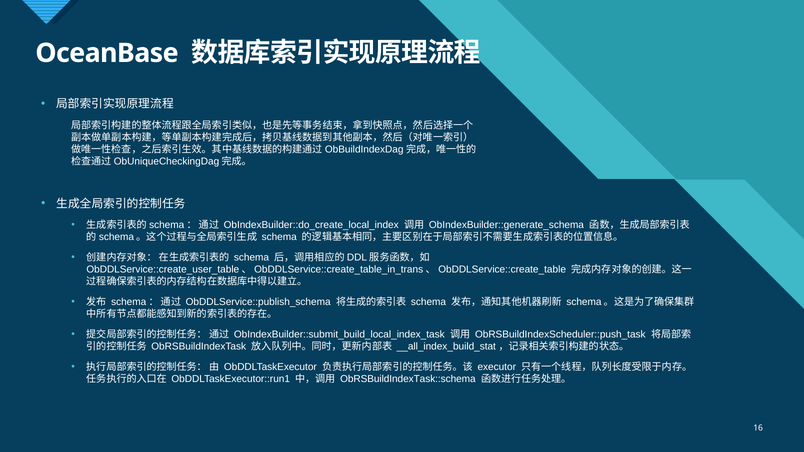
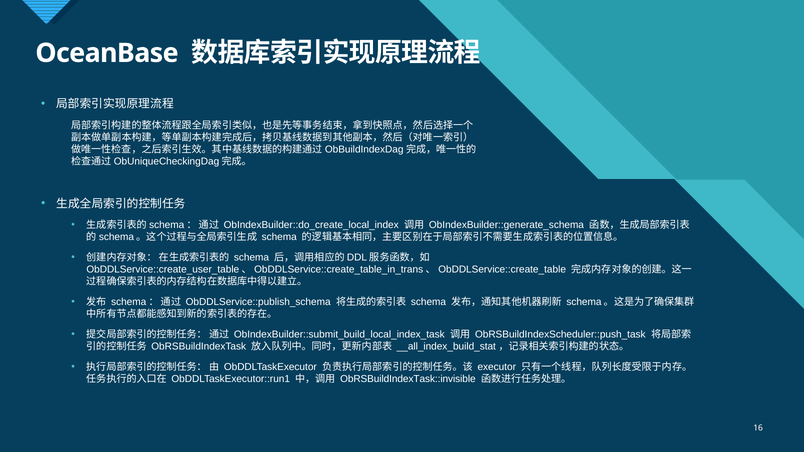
ObRSBuildIndexTask::schema: ObRSBuildIndexTask::schema -> ObRSBuildIndexTask::invisible
